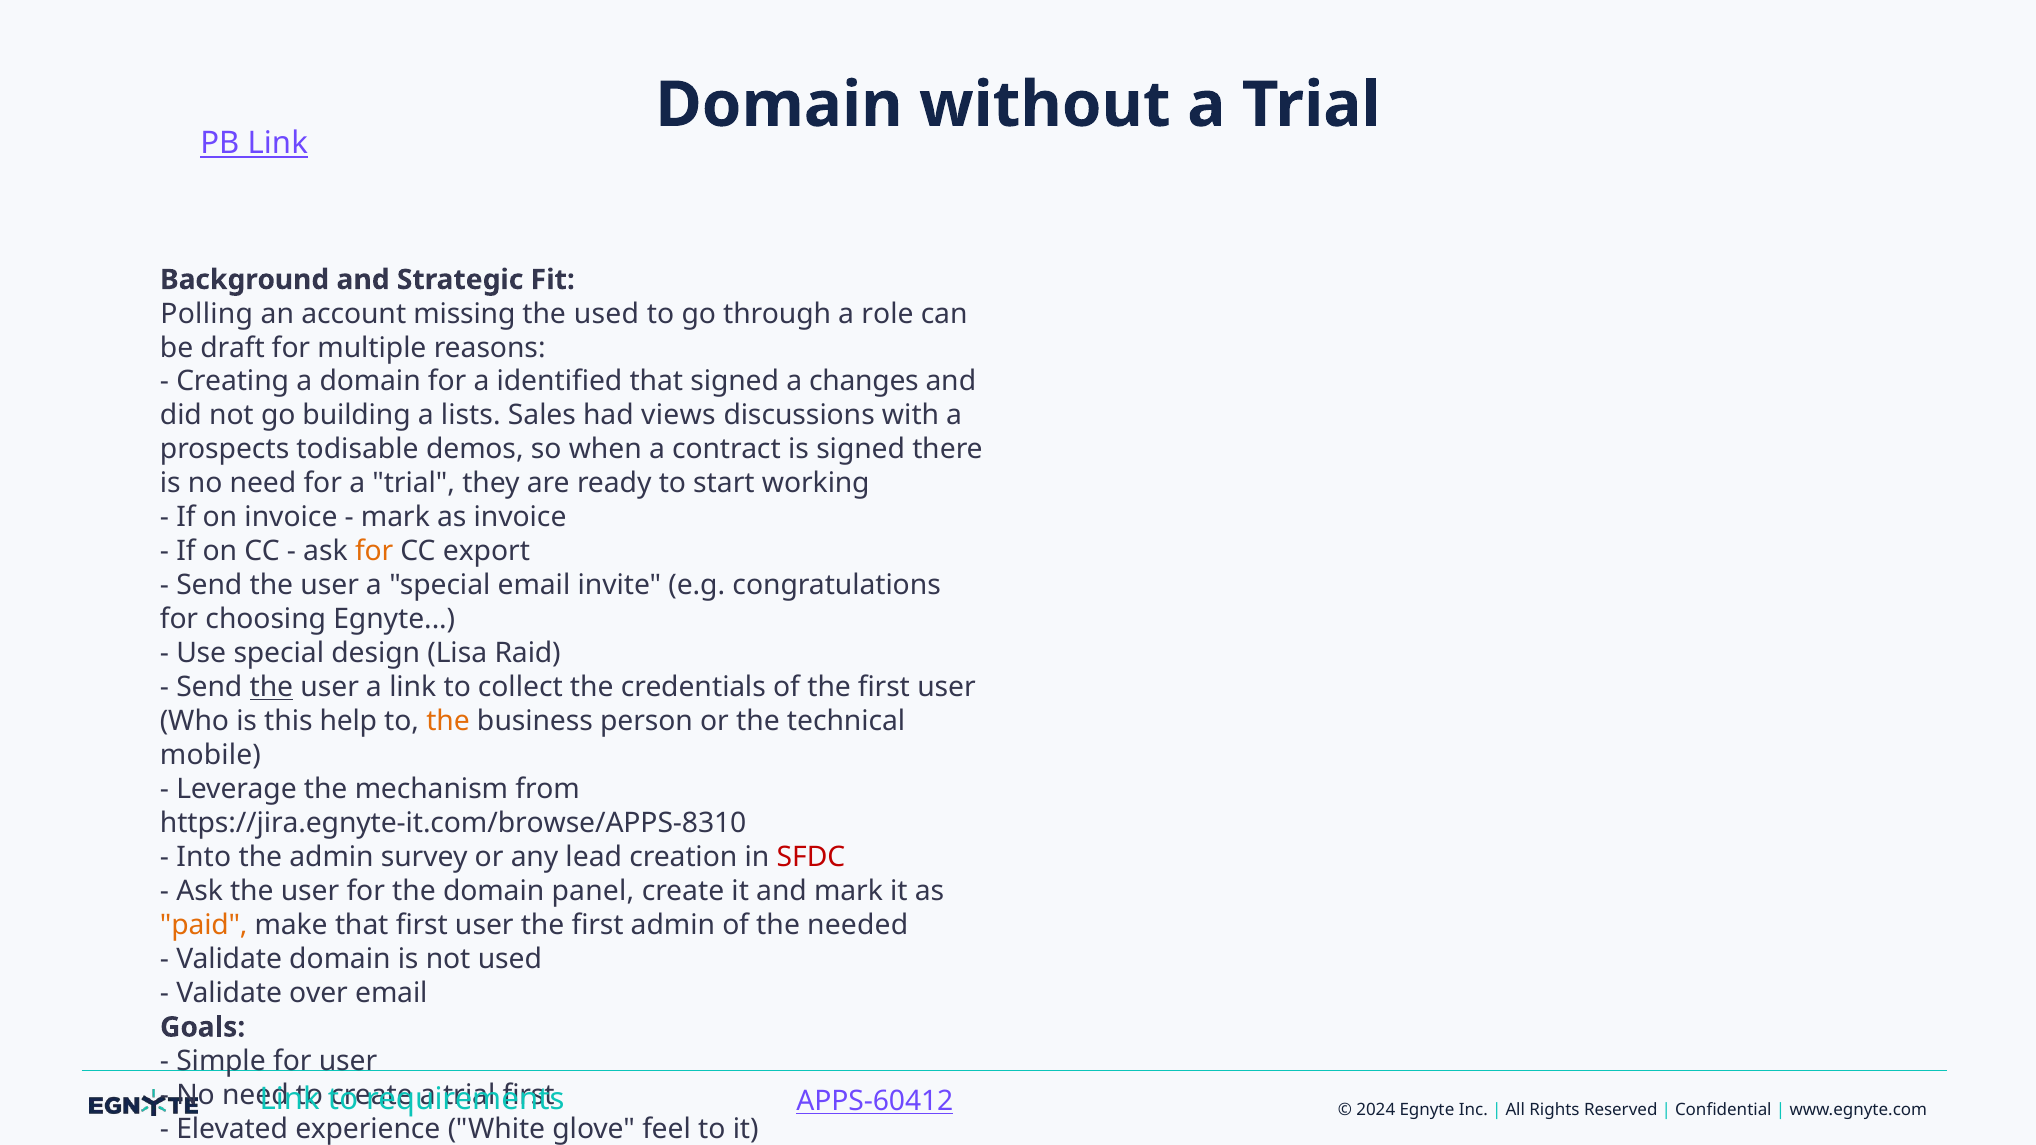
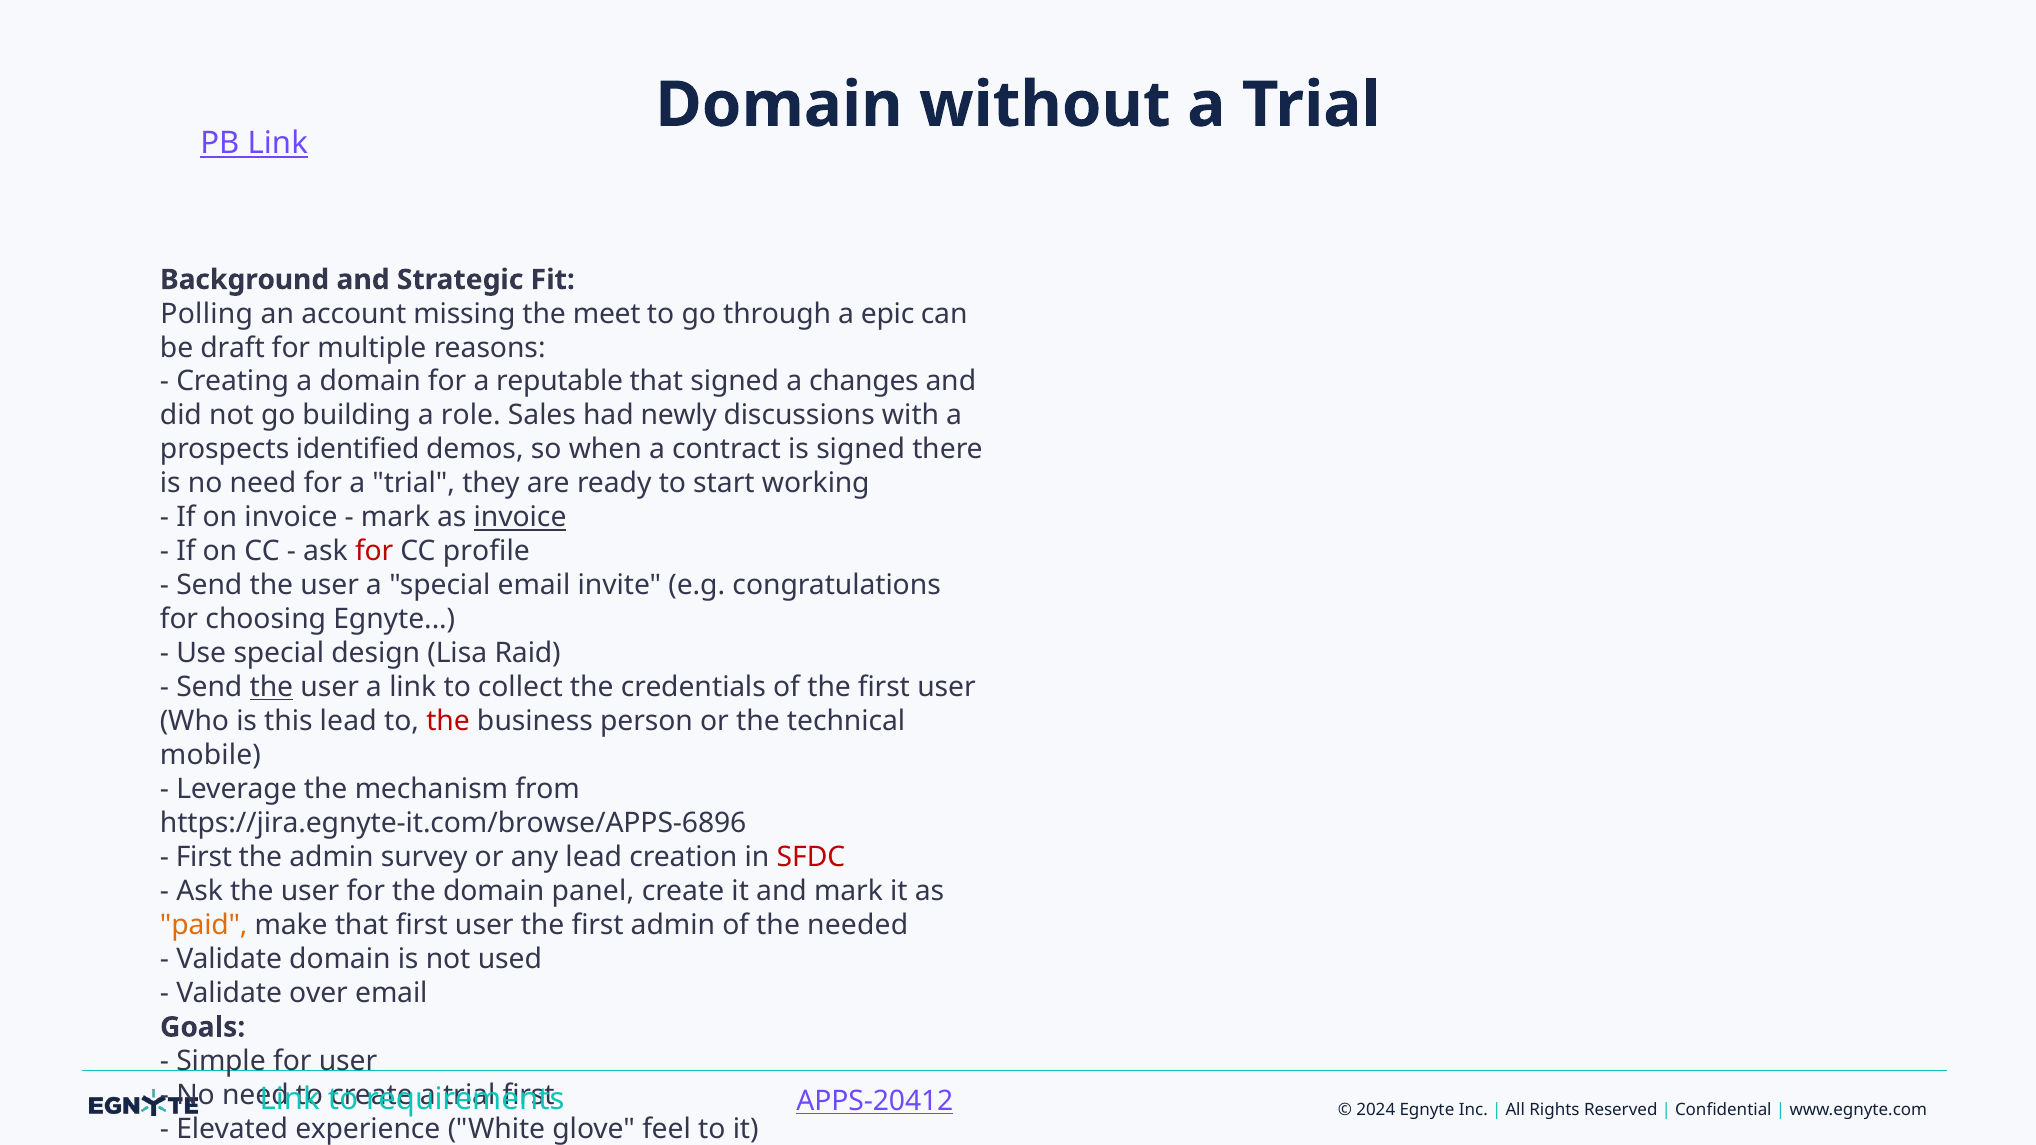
the used: used -> meet
role: role -> epic
identified: identified -> reputable
lists: lists -> role
views: views -> newly
todisable: todisable -> identified
invoice at (520, 518) underline: none -> present
for at (374, 552) colour: orange -> red
export: export -> profile
this help: help -> lead
the at (448, 722) colour: orange -> red
https://jira.egnyte-it.com/browse/APPS-8310: https://jira.egnyte-it.com/browse/APPS-8310 -> https://jira.egnyte-it.com/browse/APPS-6896
Into at (204, 858): Into -> First
APPS-60412: APPS-60412 -> APPS-20412
